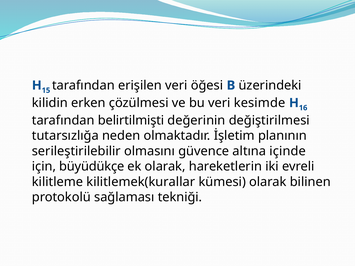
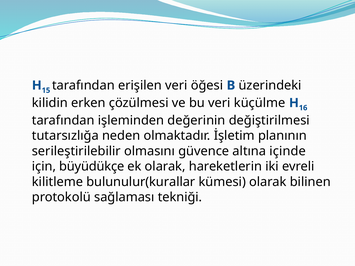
kesimde: kesimde -> küçülme
belirtilmişti: belirtilmişti -> işleminden
kilitlemek(kurallar: kilitlemek(kurallar -> bulunulur(kurallar
